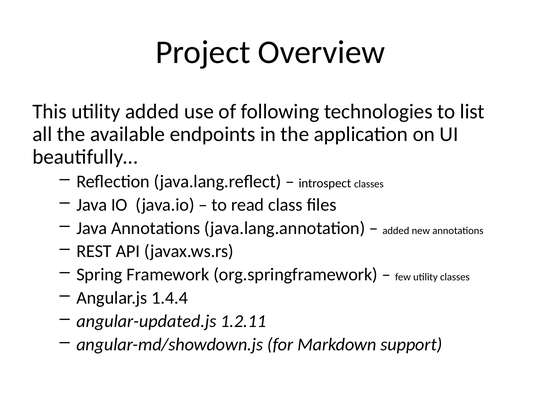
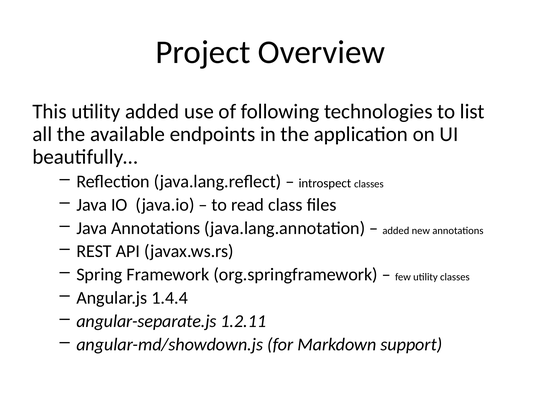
angular-updated.js: angular-updated.js -> angular-separate.js
